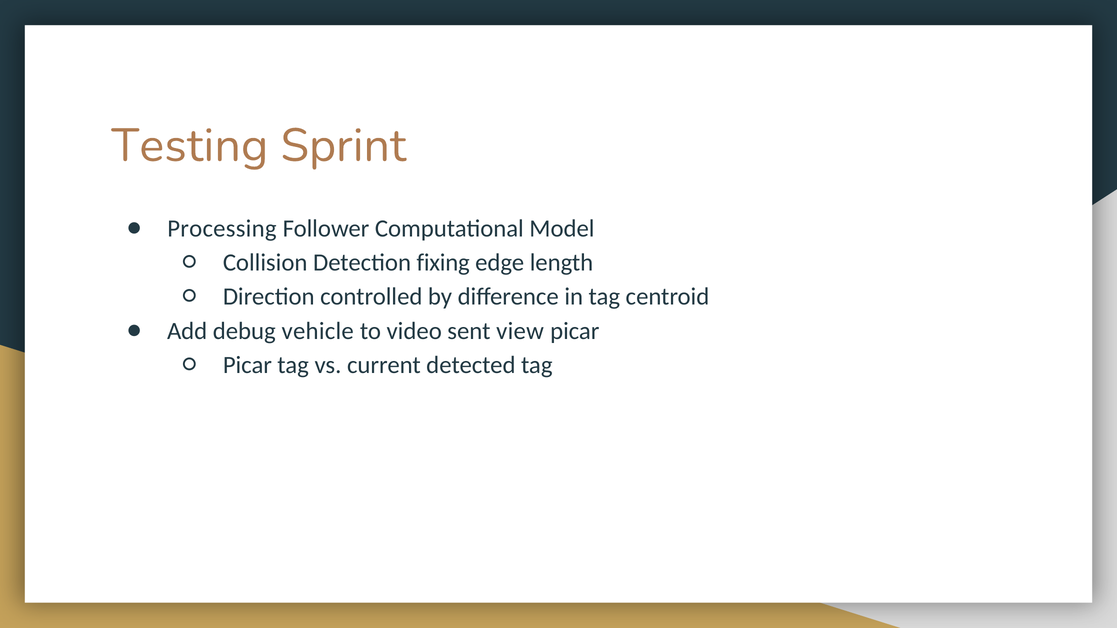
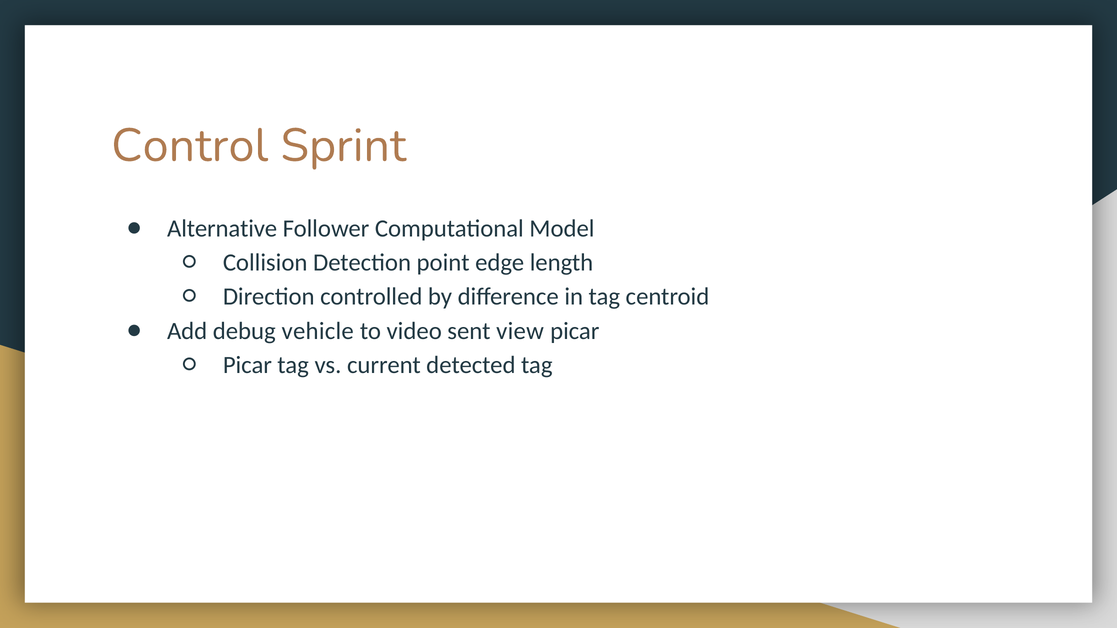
Testing: Testing -> Control
Processing: Processing -> Alternative
fixing: fixing -> point
